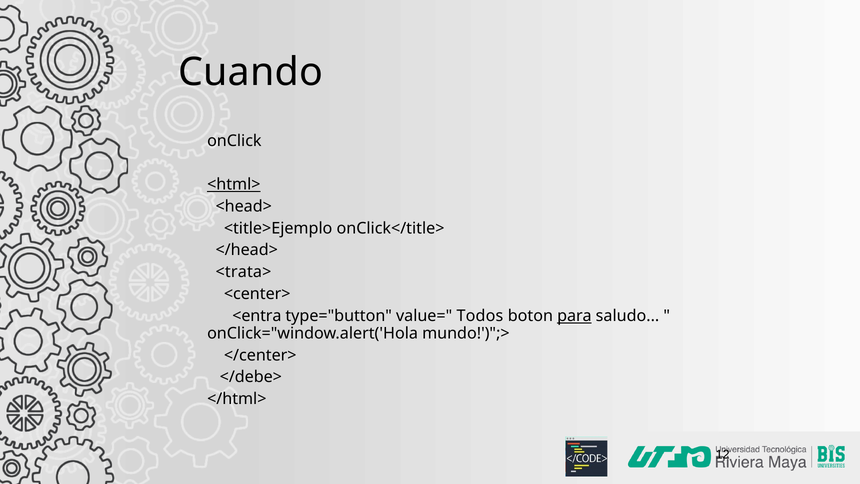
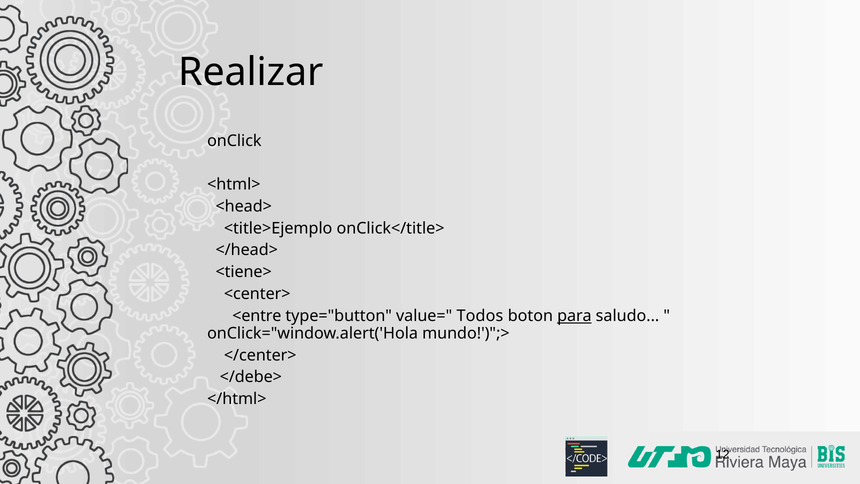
Cuando: Cuando -> Realizar
<html> underline: present -> none
<trata>: <trata> -> <tiene>
<entra: <entra -> <entre
